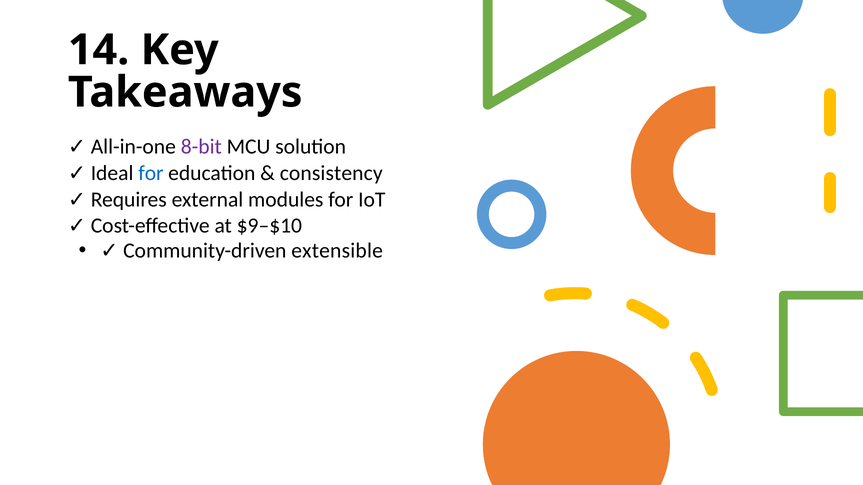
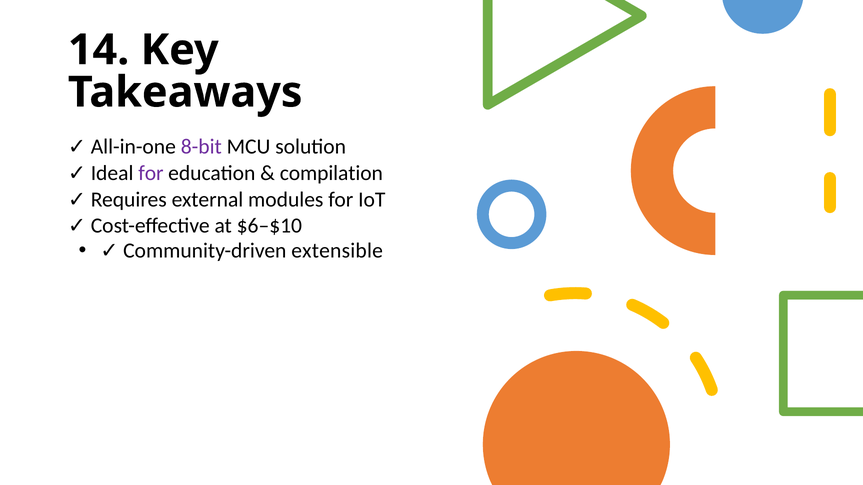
for at (151, 173) colour: blue -> purple
consistency: consistency -> compilation
$9–$10: $9–$10 -> $6–$10
